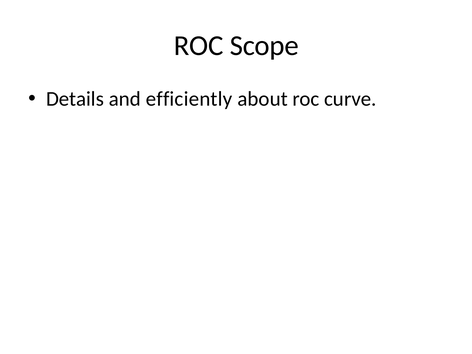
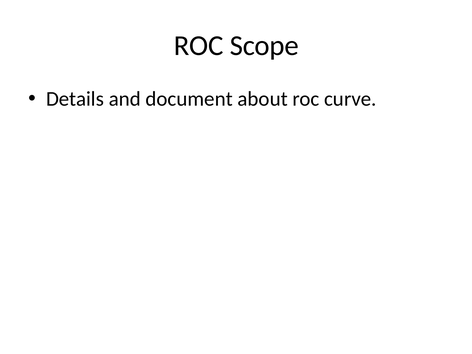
efficiently: efficiently -> document
